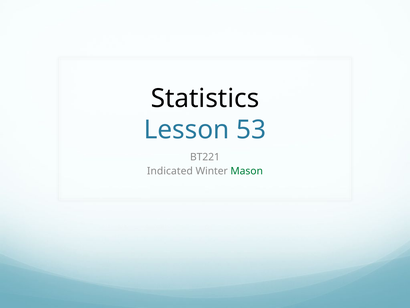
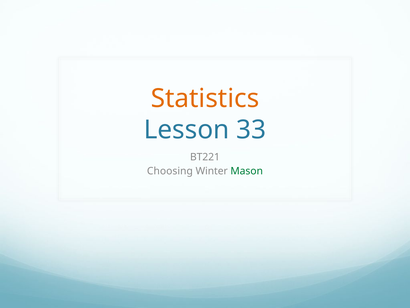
Statistics colour: black -> orange
53: 53 -> 33
Indicated: Indicated -> Choosing
